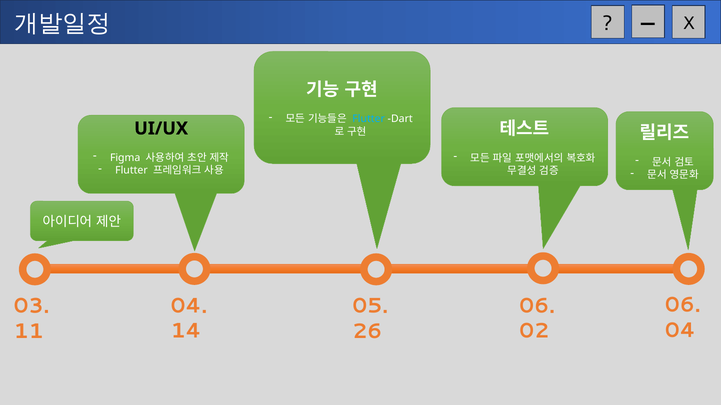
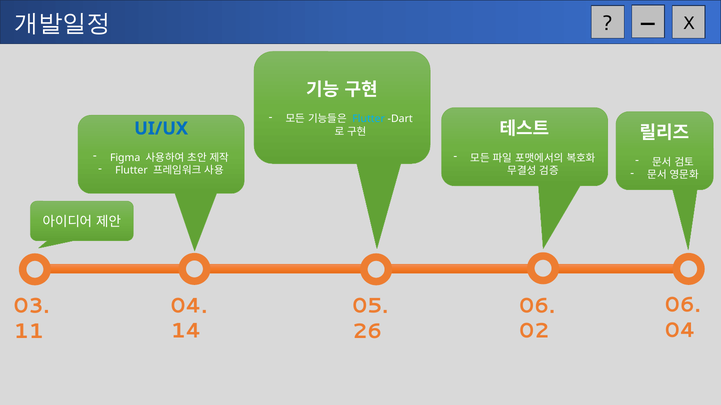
UI/UX colour: black -> blue
